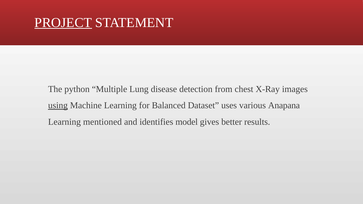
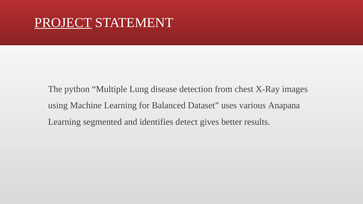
using underline: present -> none
mentioned: mentioned -> segmented
model: model -> detect
